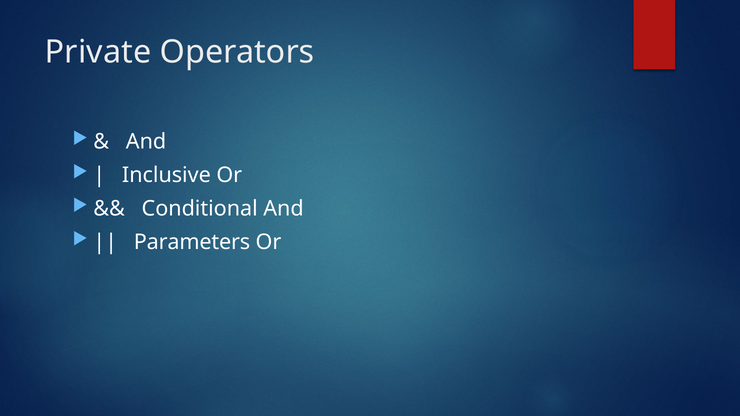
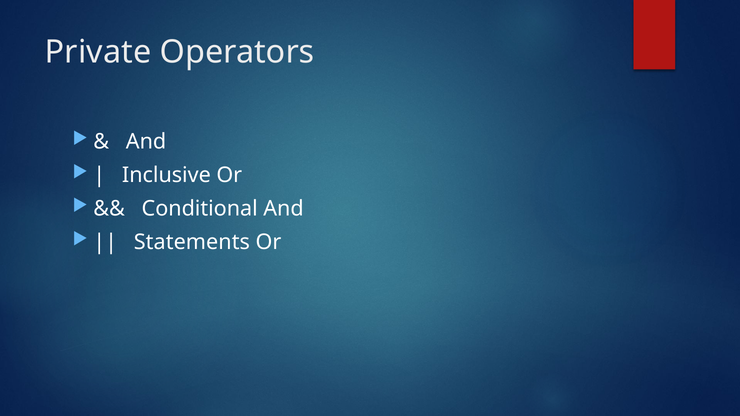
Parameters: Parameters -> Statements
